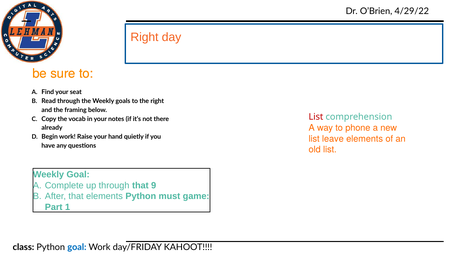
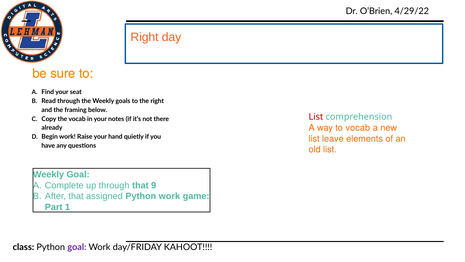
to phone: phone -> vocab
that elements: elements -> assigned
Python must: must -> work
goal at (77, 247) colour: blue -> purple
